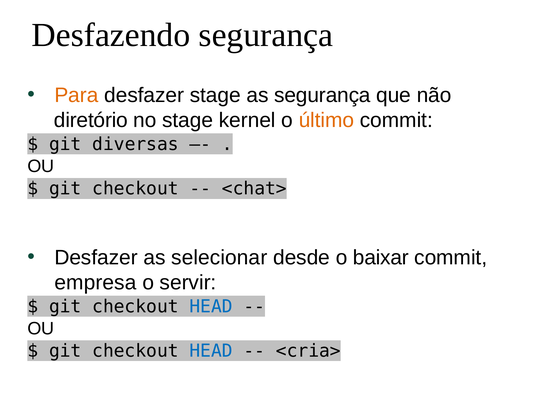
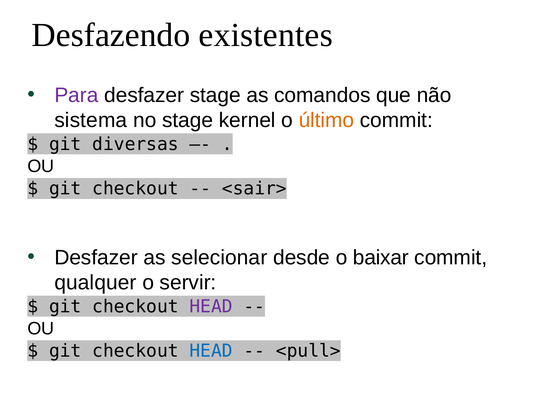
Desfazendo segurança: segurança -> existentes
Para colour: orange -> purple
as segurança: segurança -> comandos
diretório: diretório -> sistema
<chat>: <chat> -> <sair>
empresa: empresa -> qualquer
HEAD at (211, 307) colour: blue -> purple
<cria>: <cria> -> <pull>
